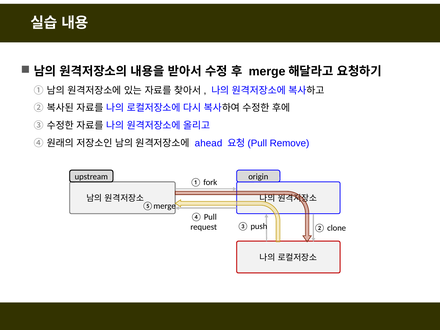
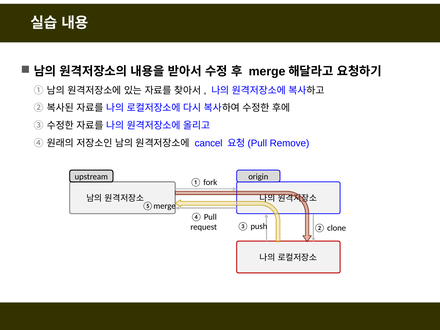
ahead: ahead -> cancel
